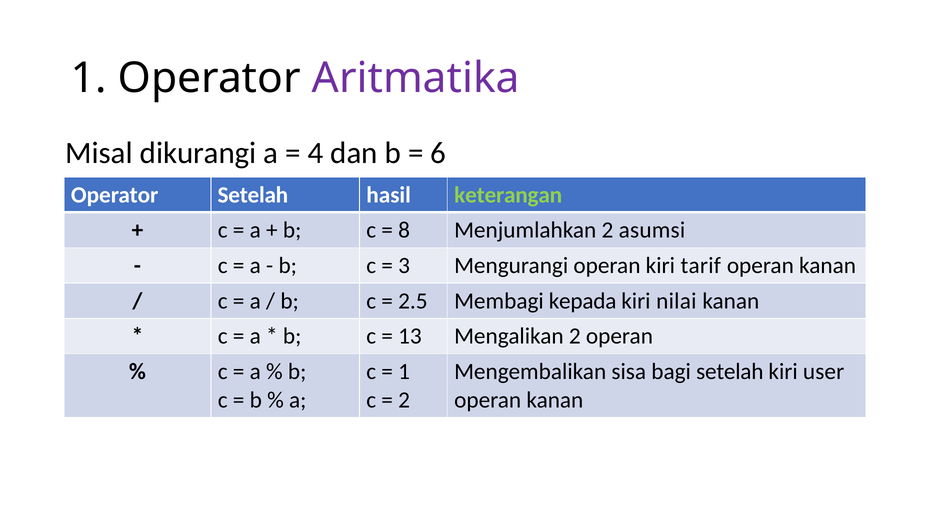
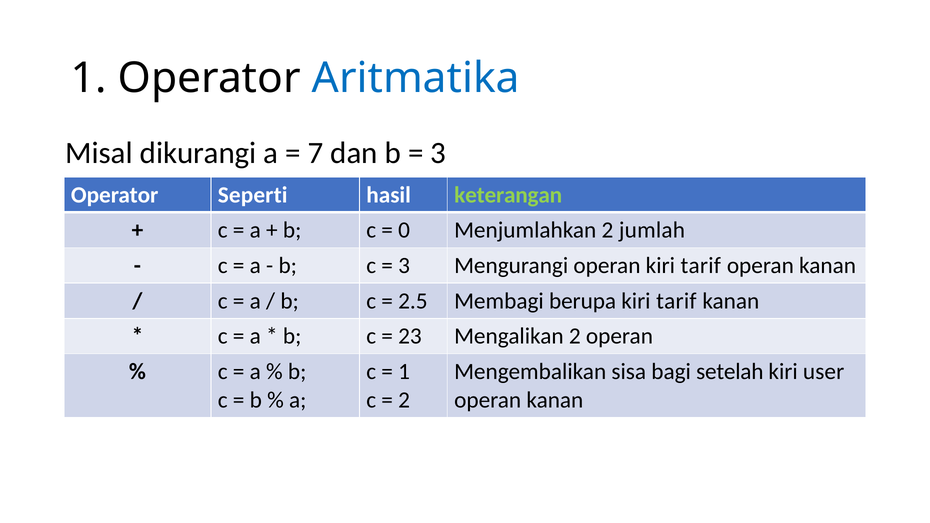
Aritmatika colour: purple -> blue
4: 4 -> 7
6 at (438, 153): 6 -> 3
Operator Setelah: Setelah -> Seperti
8: 8 -> 0
asumsi: asumsi -> jumlah
kepada: kepada -> berupa
nilai at (676, 301): nilai -> tarif
13: 13 -> 23
